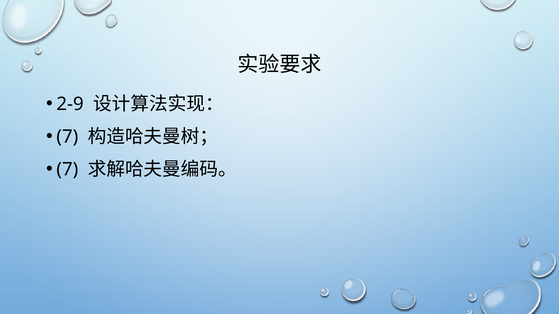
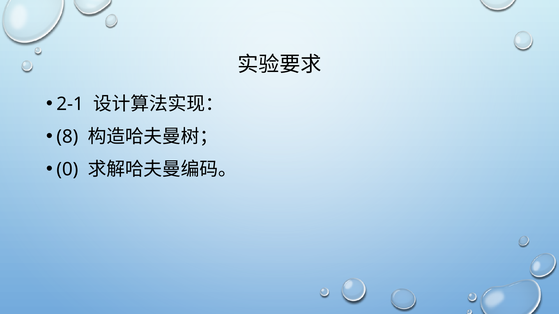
2-9: 2-9 -> 2-1
7 at (67, 137): 7 -> 8
7 at (67, 170): 7 -> 0
